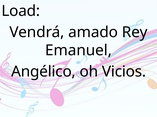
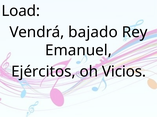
amado: amado -> bajado
Angélico: Angélico -> Ejércitos
